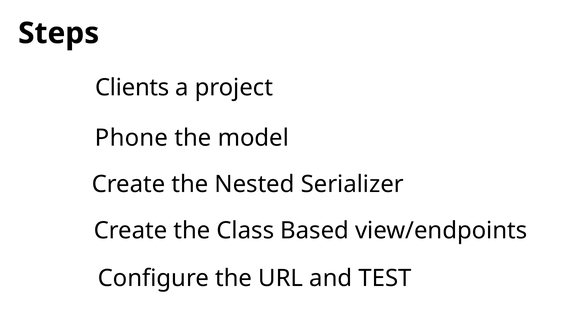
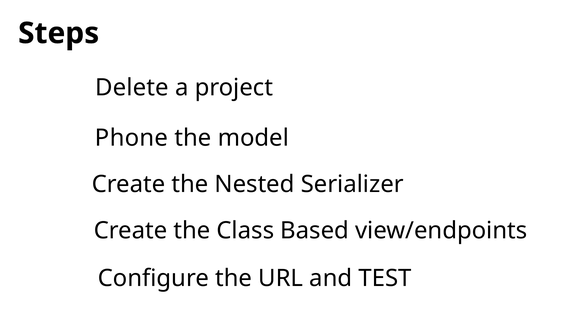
Clients: Clients -> Delete
